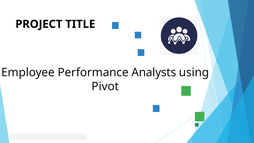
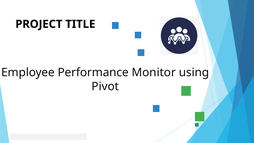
Analysts: Analysts -> Monitor
